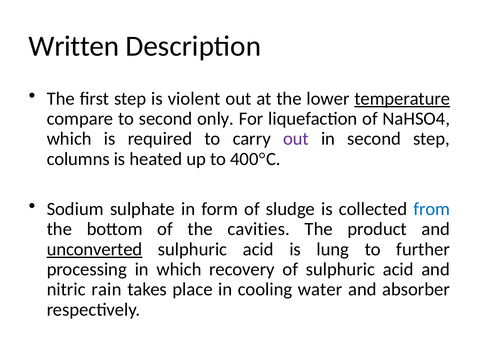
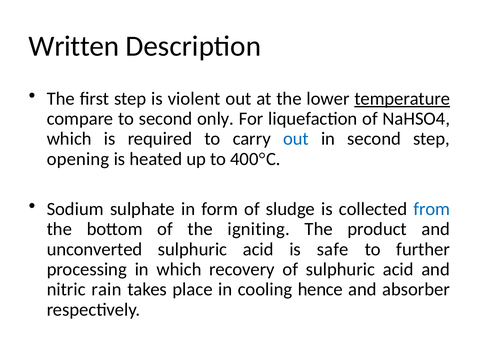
out at (296, 139) colour: purple -> blue
columns: columns -> opening
cavities: cavities -> igniting
unconverted underline: present -> none
lung: lung -> safe
water: water -> hence
